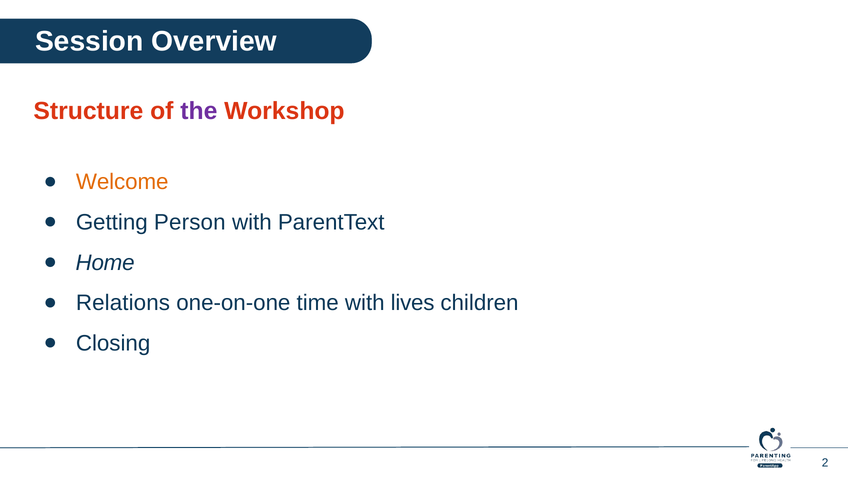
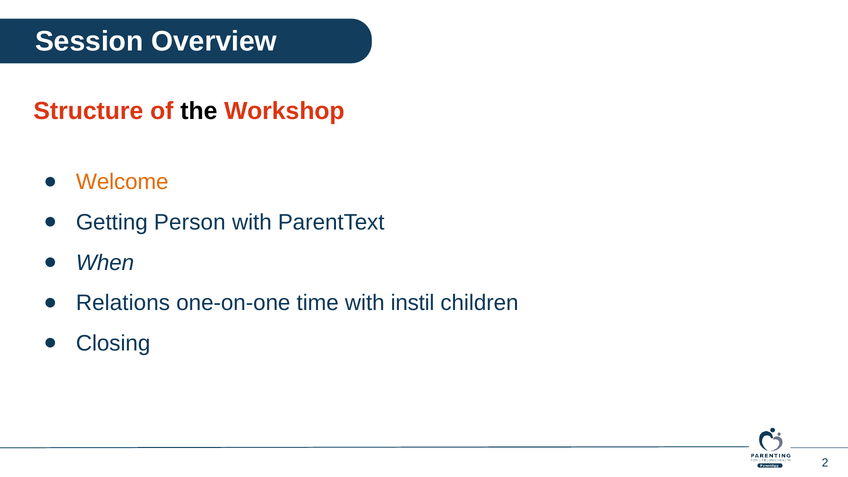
the colour: purple -> black
Home: Home -> When
lives: lives -> instil
